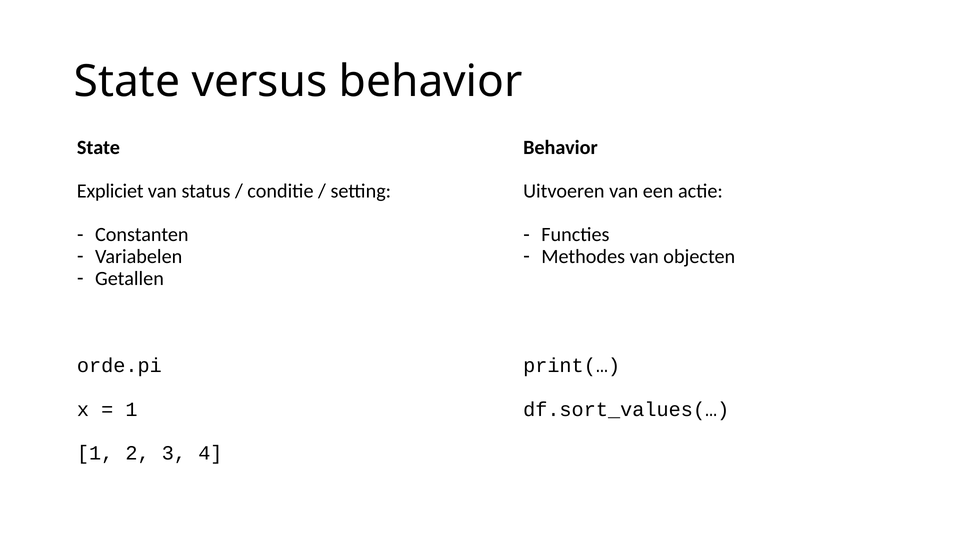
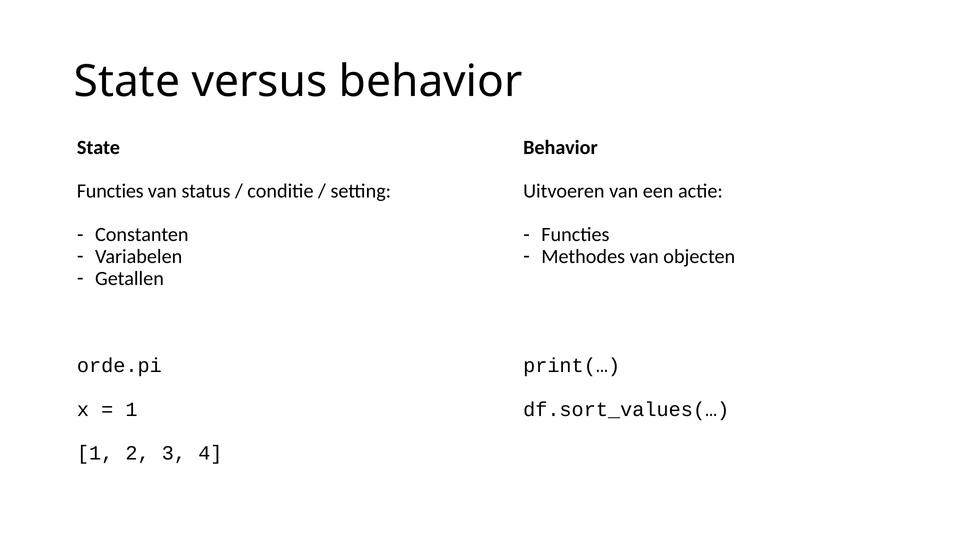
Expliciet at (110, 191): Expliciet -> Functies
